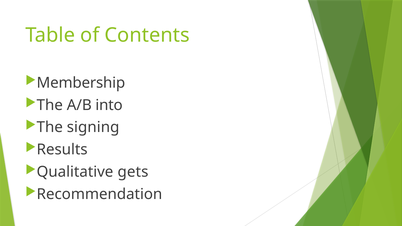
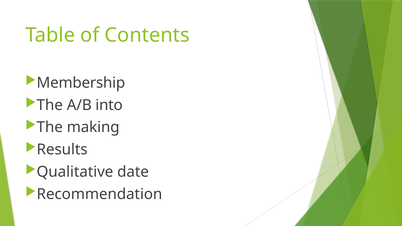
signing: signing -> making
gets: gets -> date
